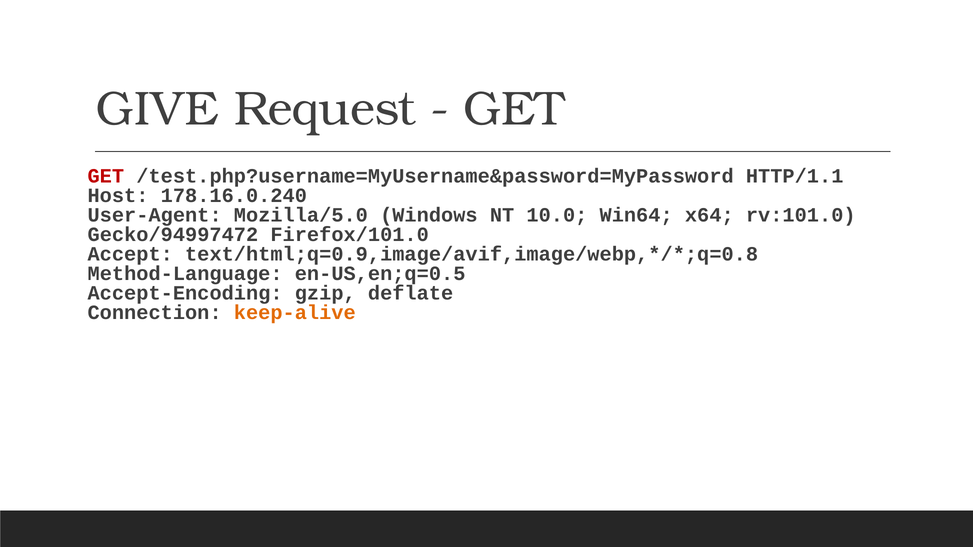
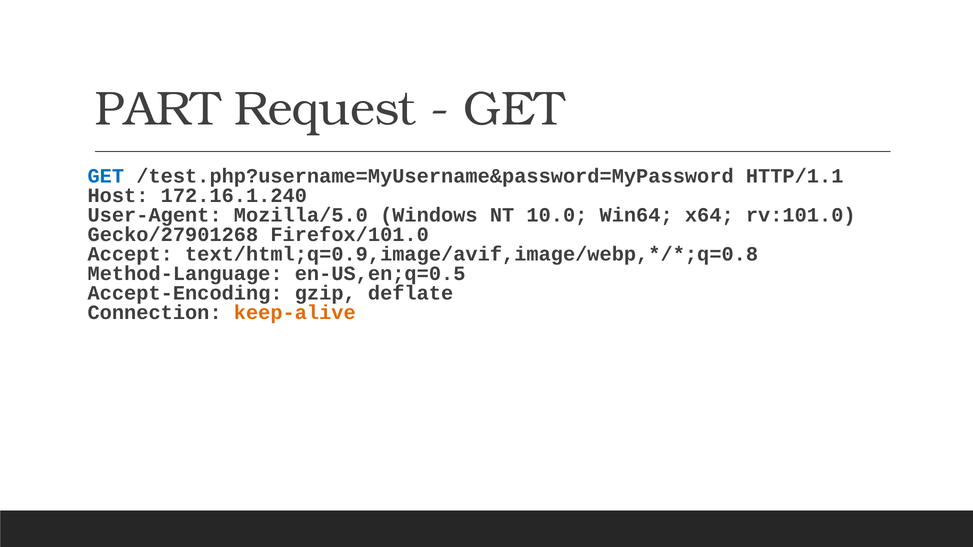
GIVE: GIVE -> PART
GET at (106, 176) colour: red -> blue
178.16.0.240: 178.16.0.240 -> 172.16.1.240
Gecko/94997472: Gecko/94997472 -> Gecko/27901268
